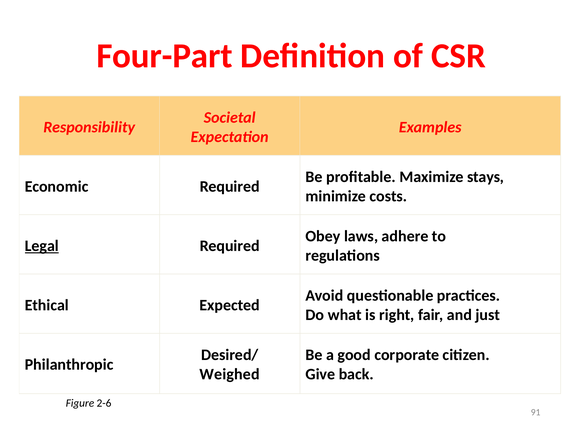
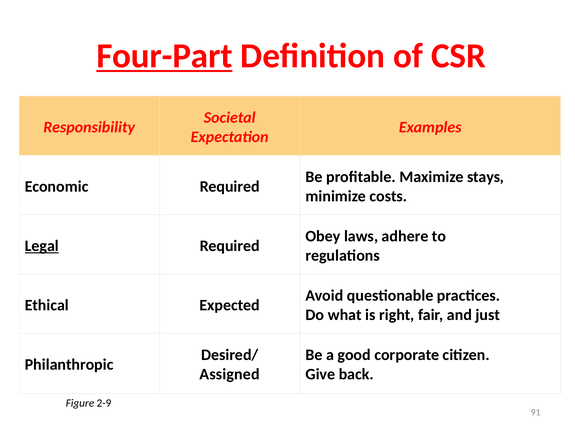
Four-Part underline: none -> present
Weighed: Weighed -> Assigned
2-6: 2-6 -> 2-9
